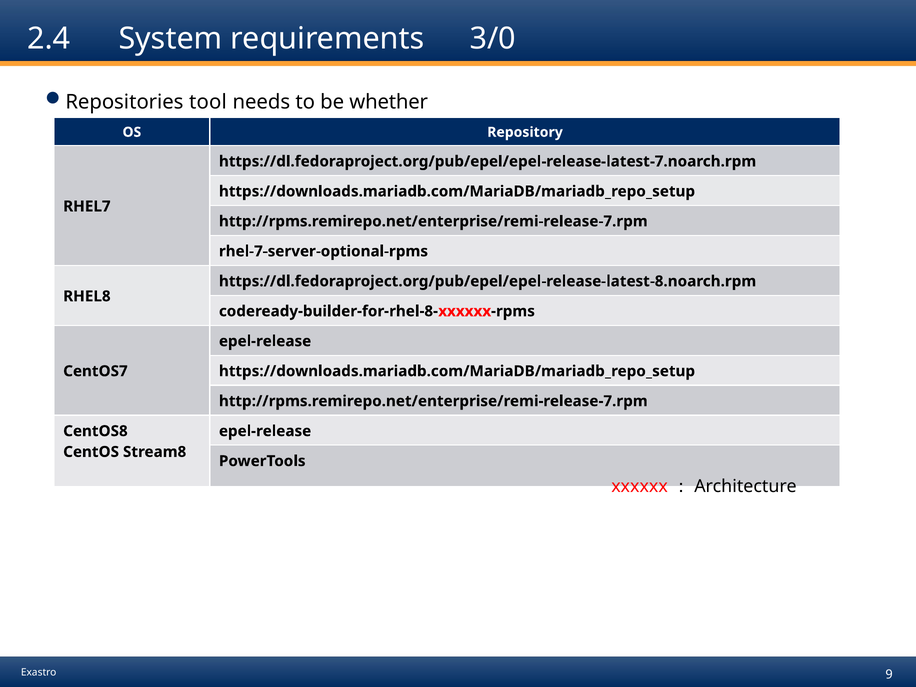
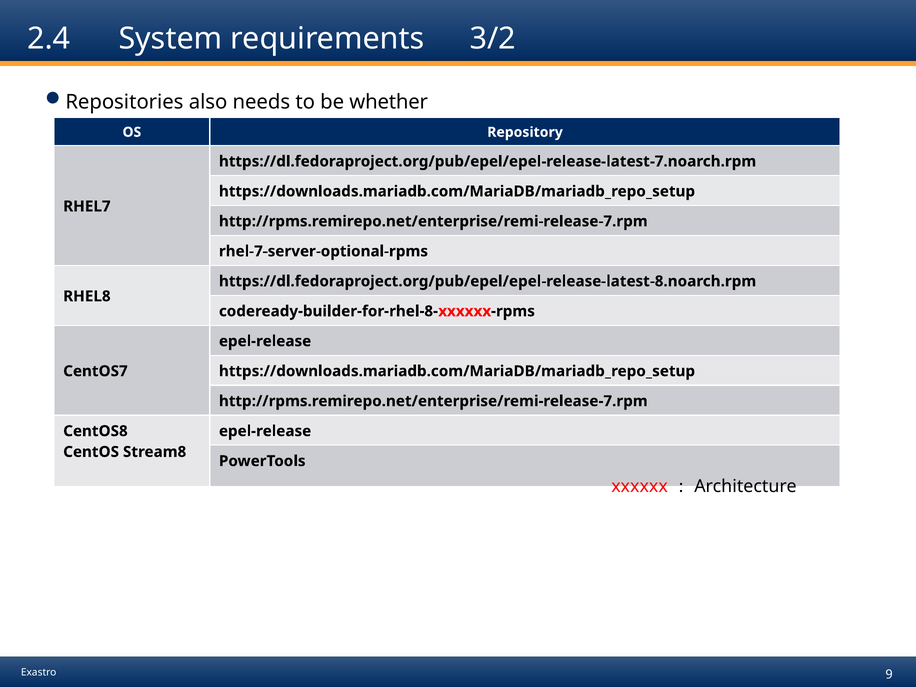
3/0: 3/0 -> 3/2
tool: tool -> also
